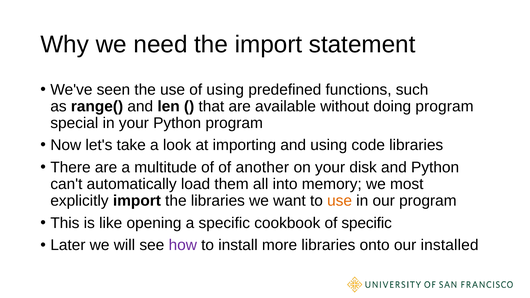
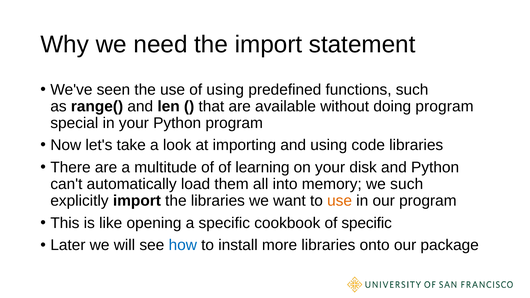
another: another -> learning
we most: most -> such
how colour: purple -> blue
installed: installed -> package
